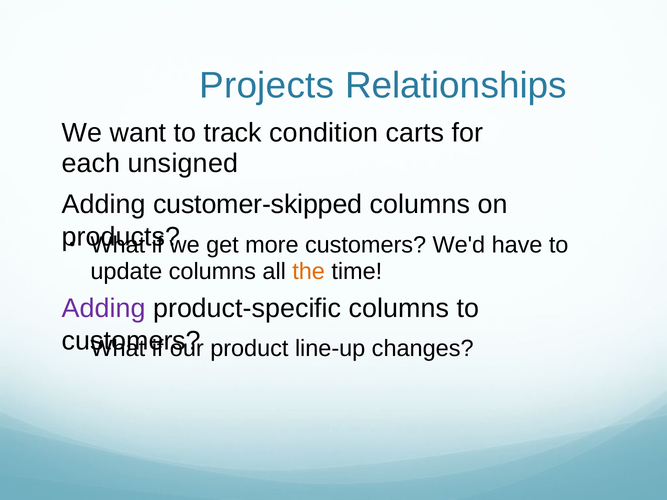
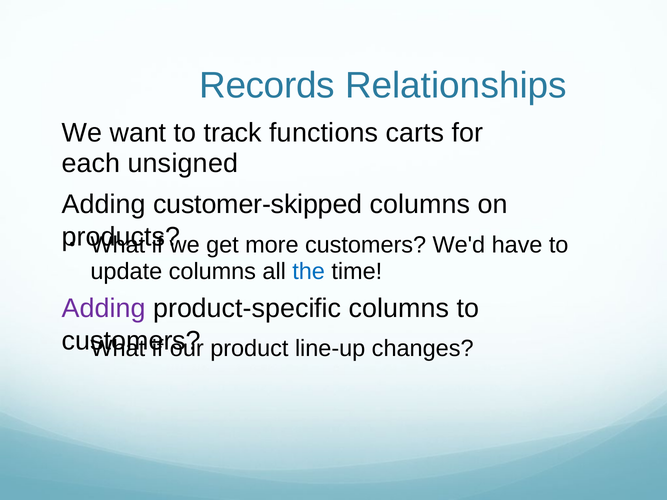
Projects: Projects -> Records
condition: condition -> functions
the colour: orange -> blue
